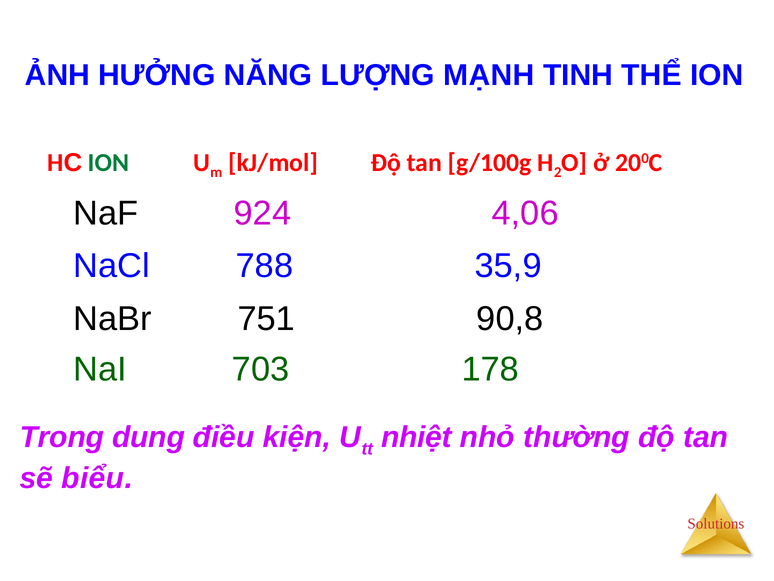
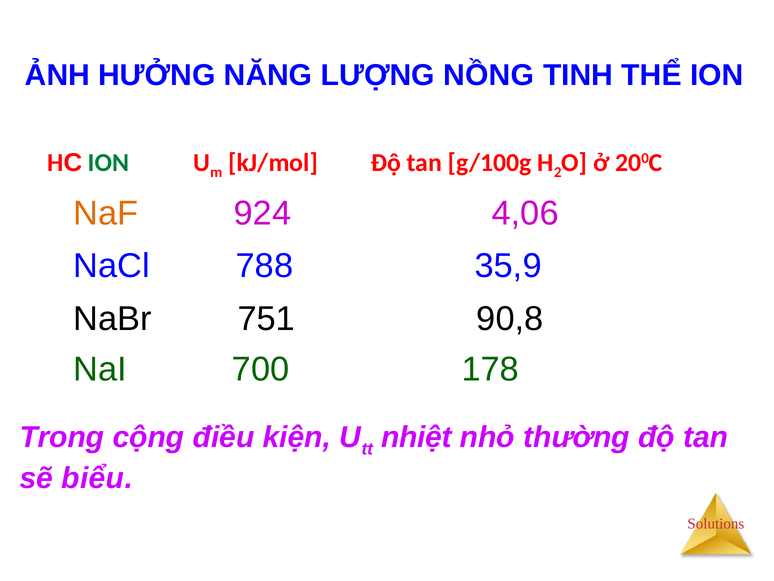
MẠNH: MẠNH -> NỒNG
NaF colour: black -> orange
703: 703 -> 700
dung: dung -> cộng
